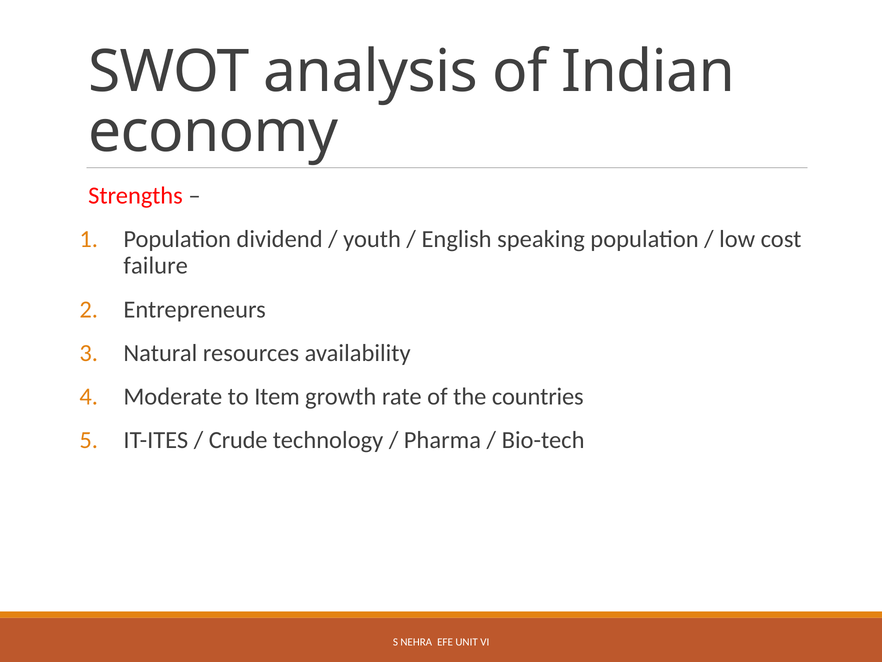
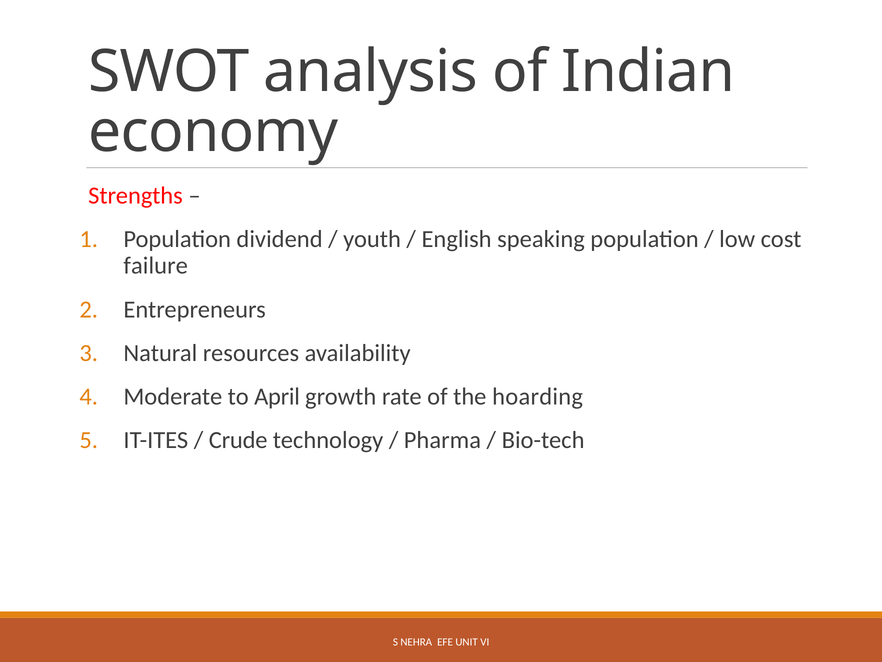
Item: Item -> April
countries: countries -> hoarding
